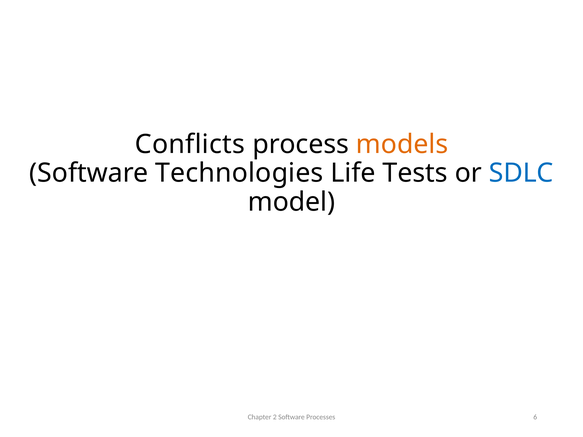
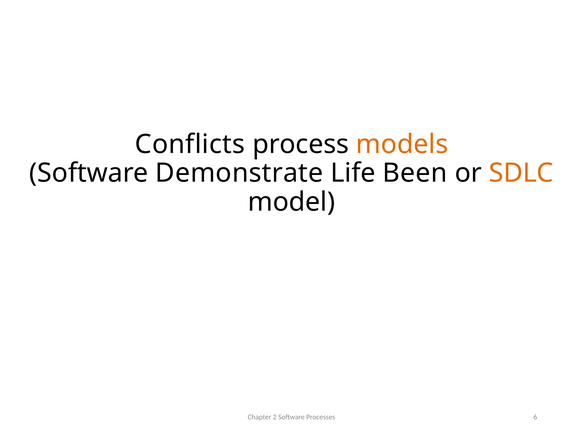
Technologies: Technologies -> Demonstrate
Tests: Tests -> Been
SDLC colour: blue -> orange
